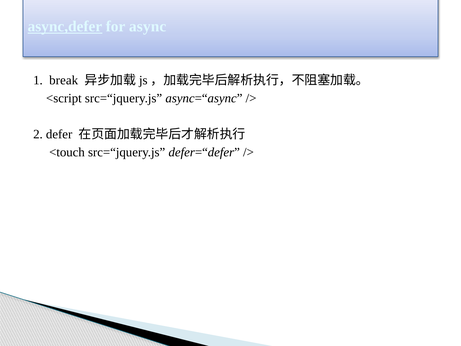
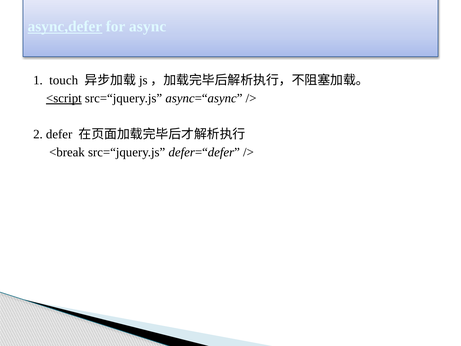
break: break -> touch
<script underline: none -> present
<touch: <touch -> <break
